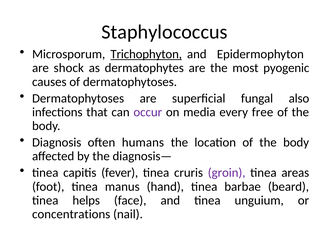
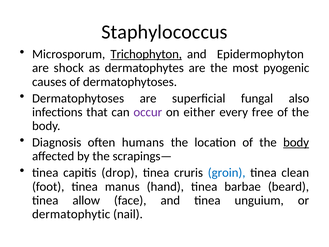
media: media -> either
body at (296, 142) underline: none -> present
diagnosis—: diagnosis— -> scrapings—
fever: fever -> drop
groin colour: purple -> blue
areas: areas -> clean
helps: helps -> allow
concentrations: concentrations -> dermatophytic
